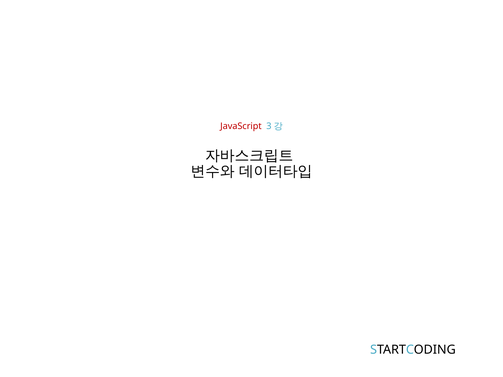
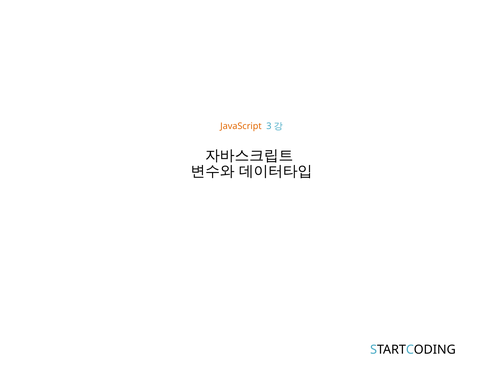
JavaScript colour: red -> orange
